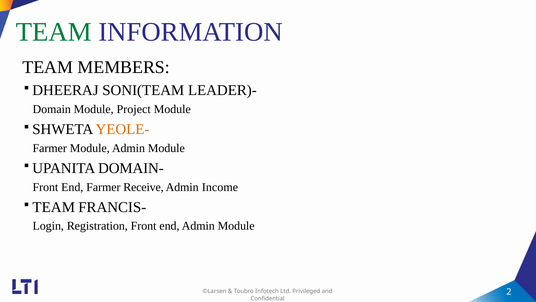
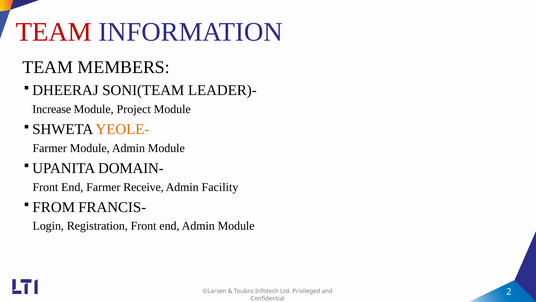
TEAM at (54, 32) colour: green -> red
Domain: Domain -> Increase
Income: Income -> Facility
TEAM at (54, 207): TEAM -> FROM
